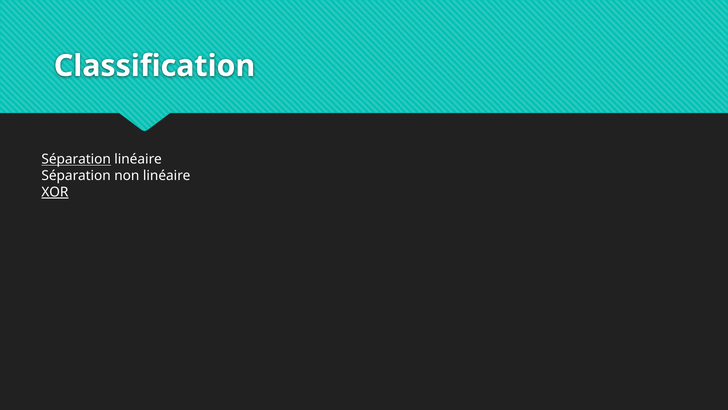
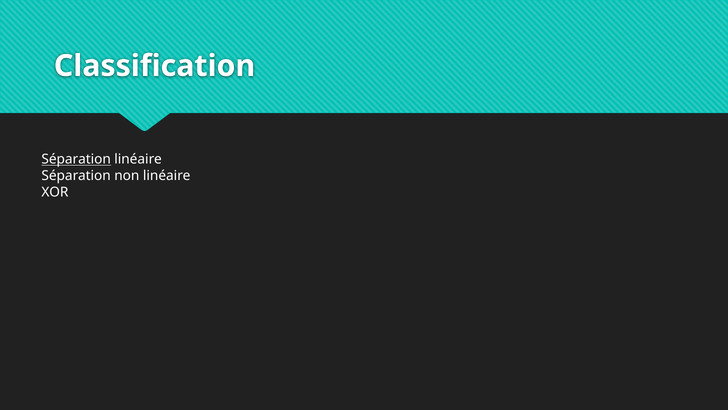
XOR underline: present -> none
